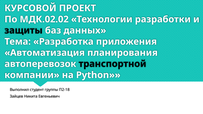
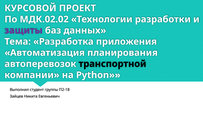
защиты colour: black -> purple
